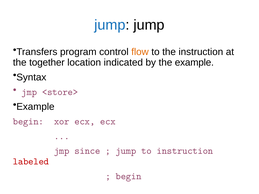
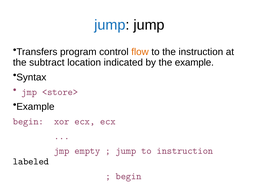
together: together -> subtract
since: since -> empty
labeled colour: red -> black
